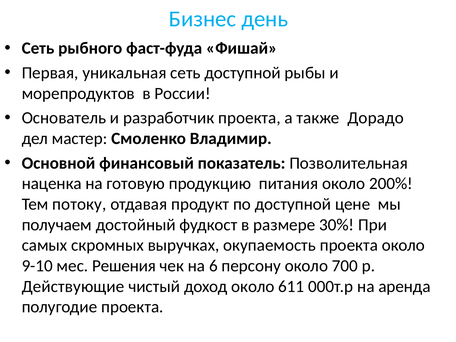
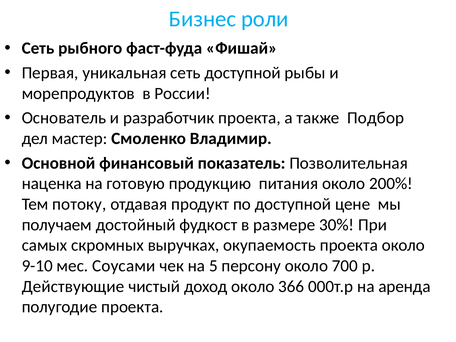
день: день -> роли
Дорадо: Дорадо -> Подбор
Решения: Решения -> Соусами
6: 6 -> 5
611: 611 -> 366
